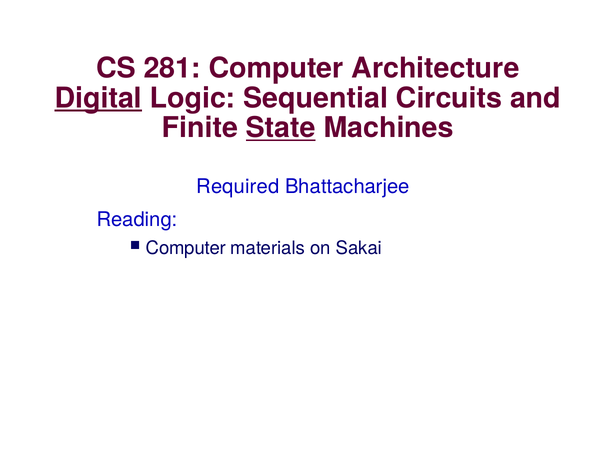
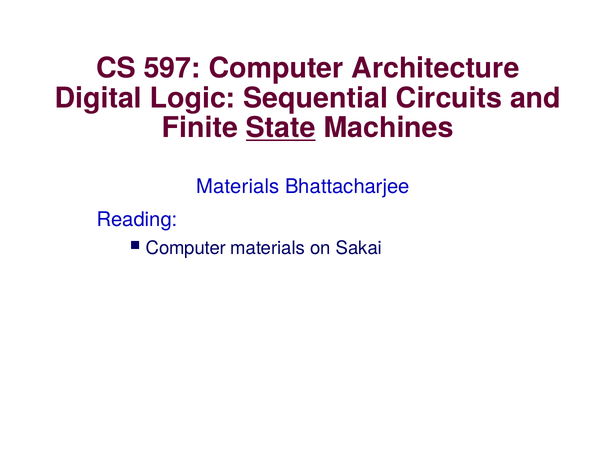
281: 281 -> 597
Digital underline: present -> none
Required at (238, 186): Required -> Materials
